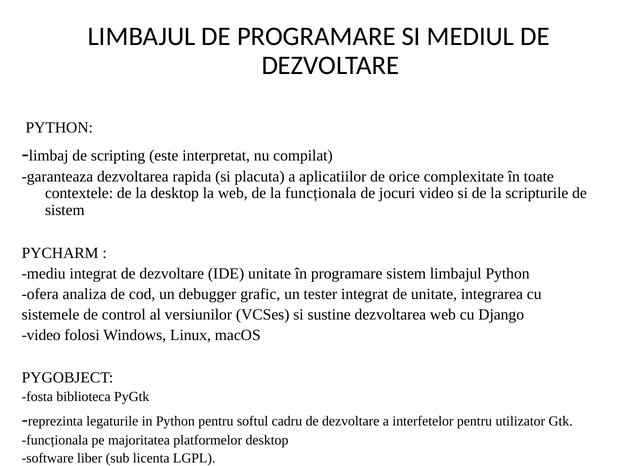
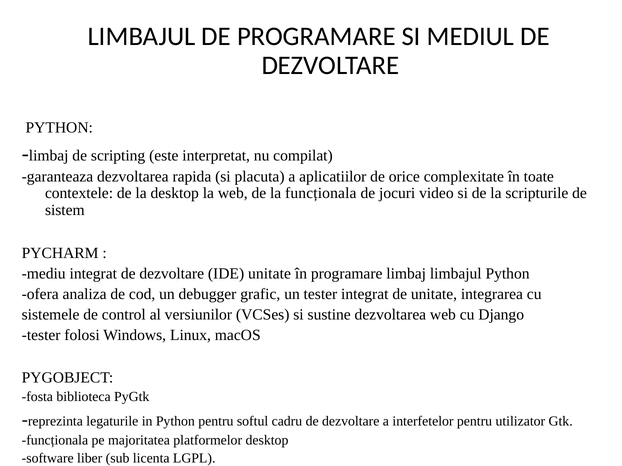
programare sistem: sistem -> limbaj
video at (41, 335): video -> tester
